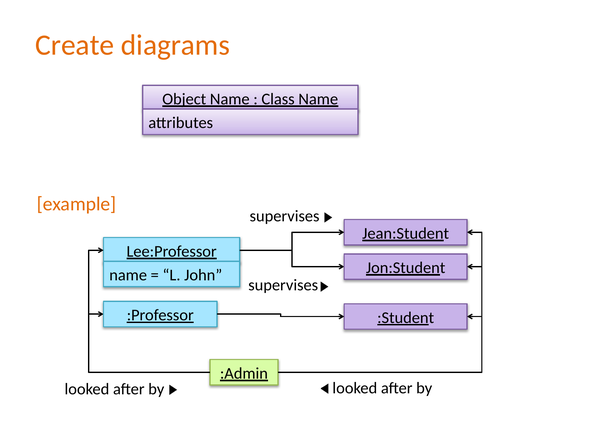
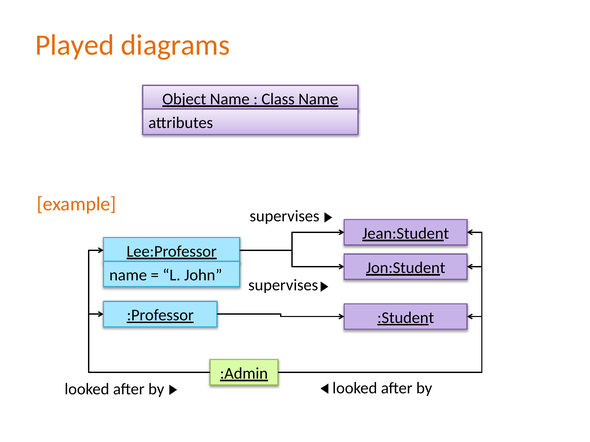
Create: Create -> Played
